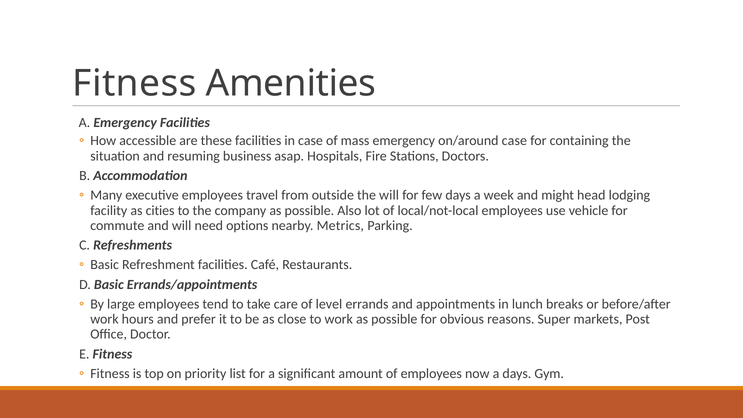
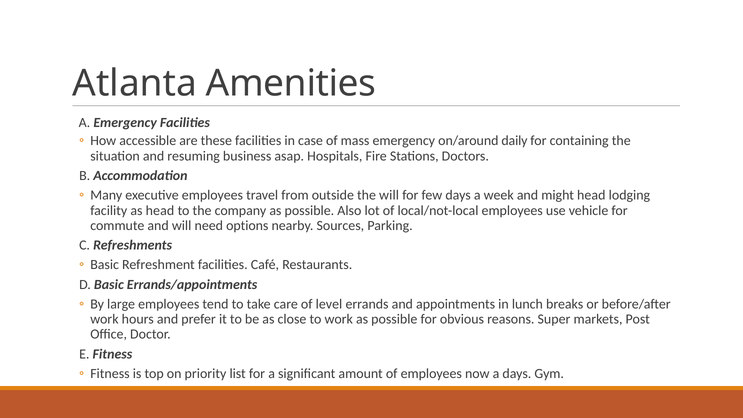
Fitness at (134, 83): Fitness -> Atlanta
on/around case: case -> daily
as cities: cities -> head
Metrics: Metrics -> Sources
